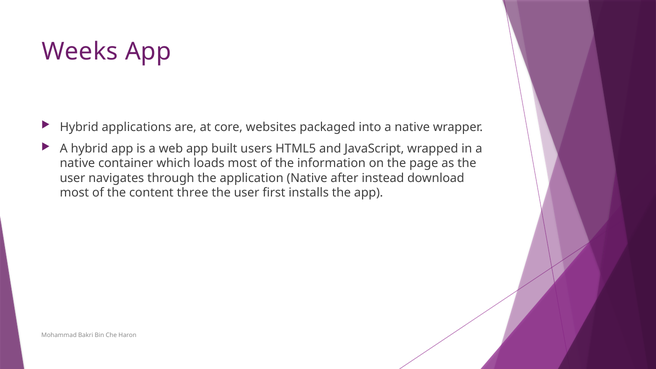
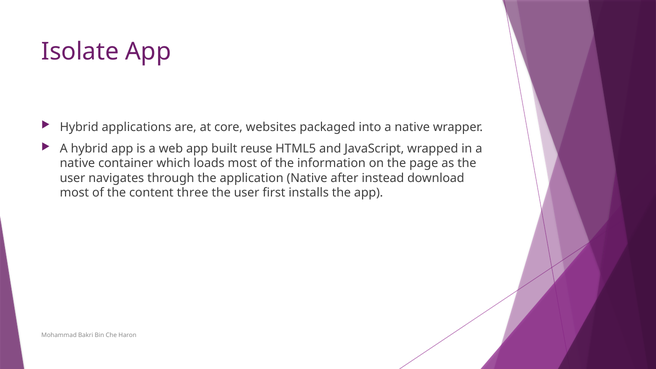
Weeks: Weeks -> Isolate
users: users -> reuse
